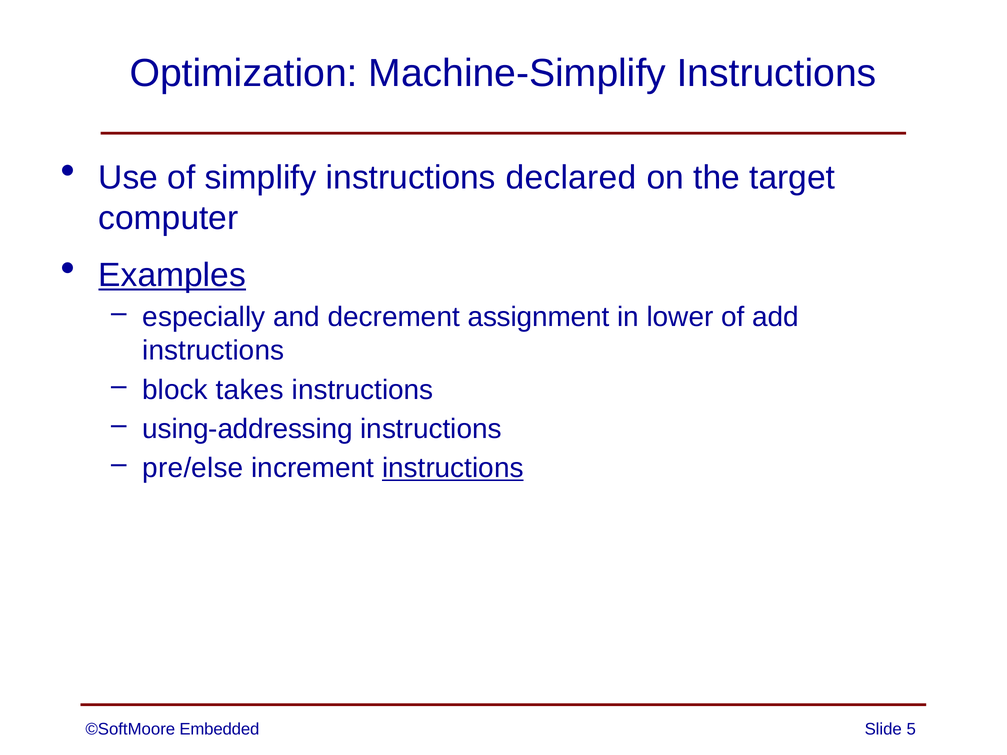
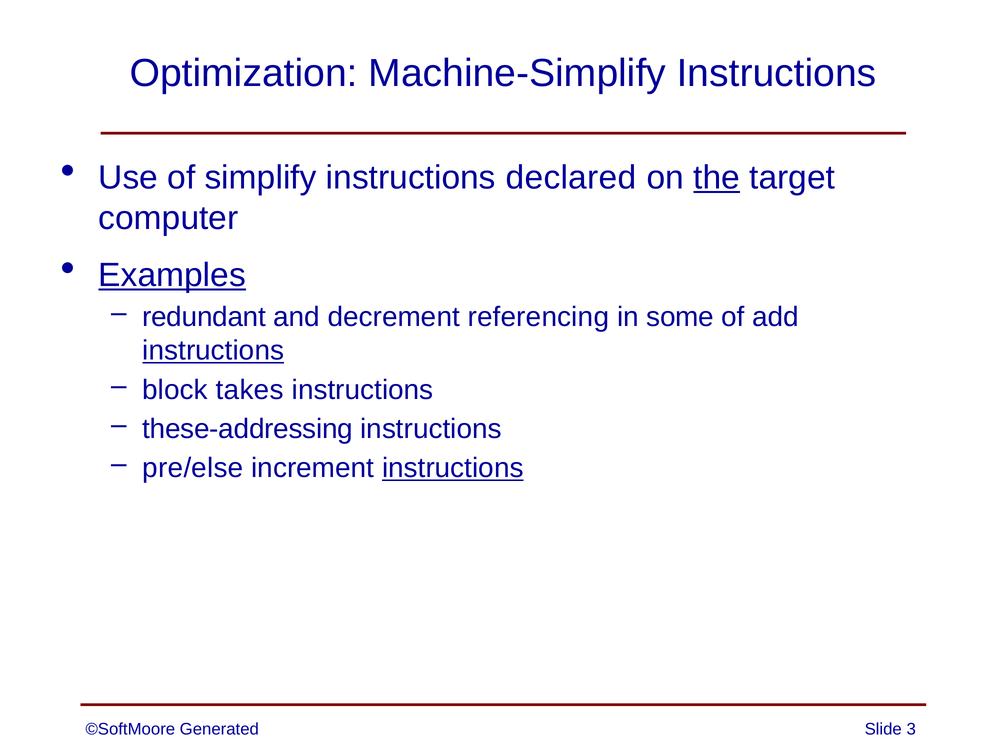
the underline: none -> present
especially: especially -> redundant
assignment: assignment -> referencing
lower: lower -> some
instructions at (213, 351) underline: none -> present
using-addressing: using-addressing -> these-addressing
Embedded: Embedded -> Generated
5: 5 -> 3
